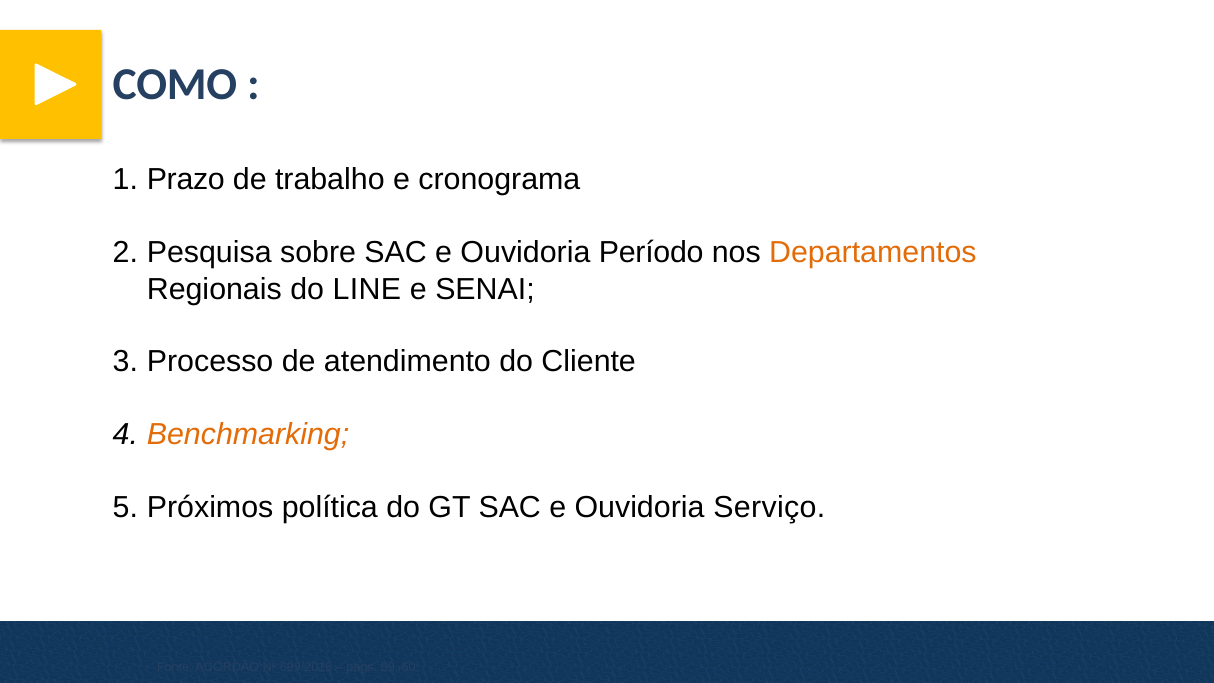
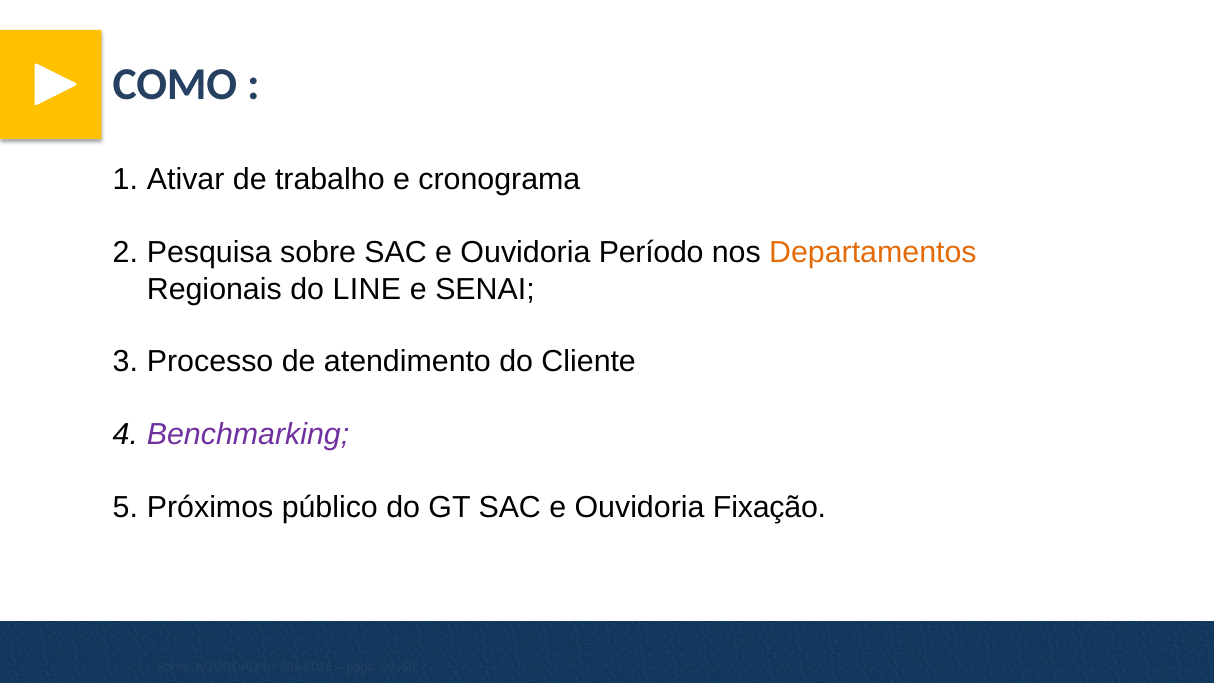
Prazo: Prazo -> Ativar
Benchmarking colour: orange -> purple
política: política -> público
Serviço: Serviço -> Fixação
